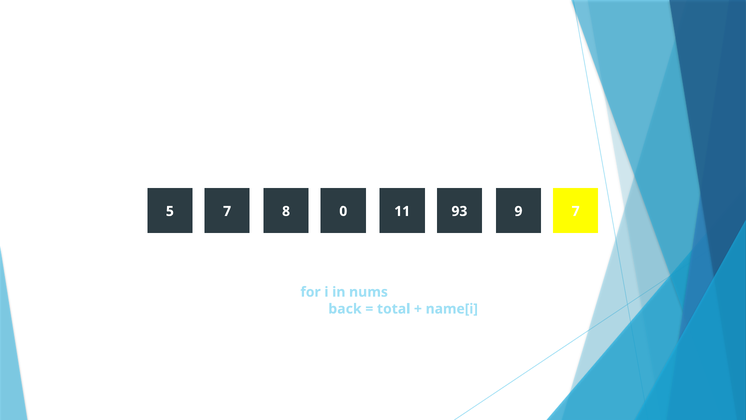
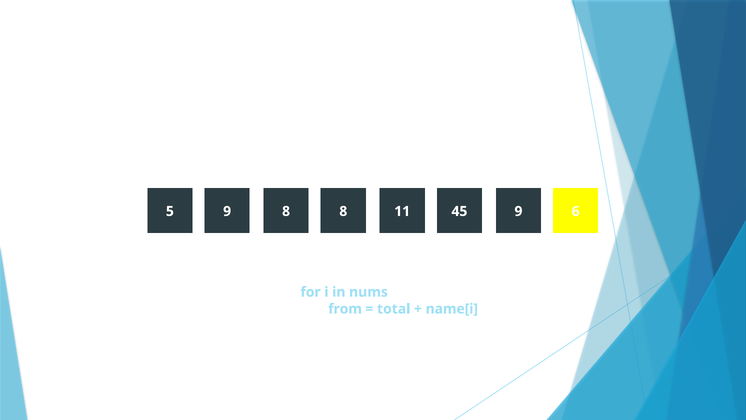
5 7: 7 -> 9
8 0: 0 -> 8
93: 93 -> 45
9 7: 7 -> 6
back: back -> from
